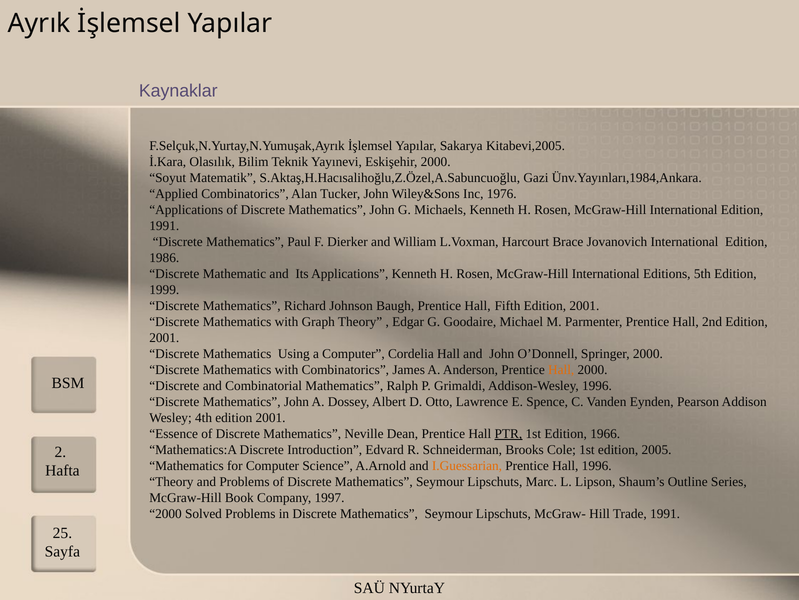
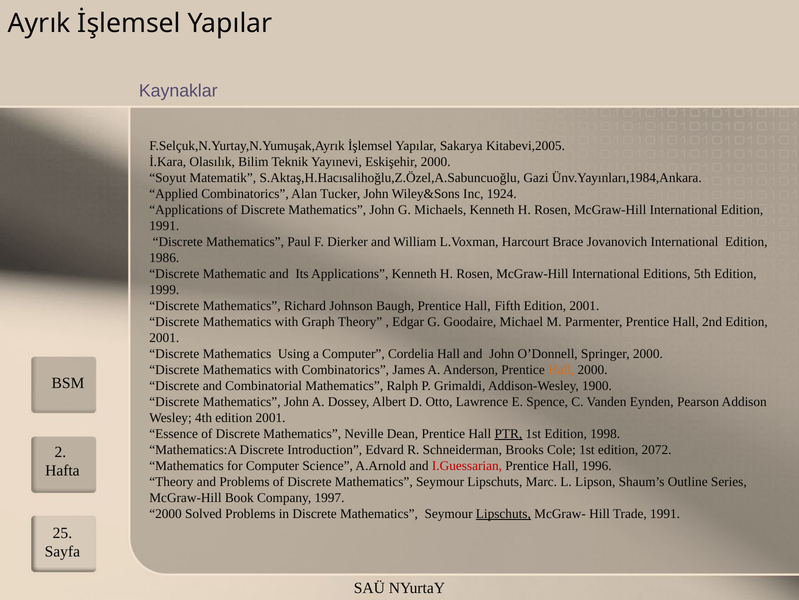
1976: 1976 -> 1924
Addison-Wesley 1996: 1996 -> 1900
1966: 1966 -> 1998
2005: 2005 -> 2072
I.Guessarian colour: orange -> red
Lipschuts at (503, 513) underline: none -> present
